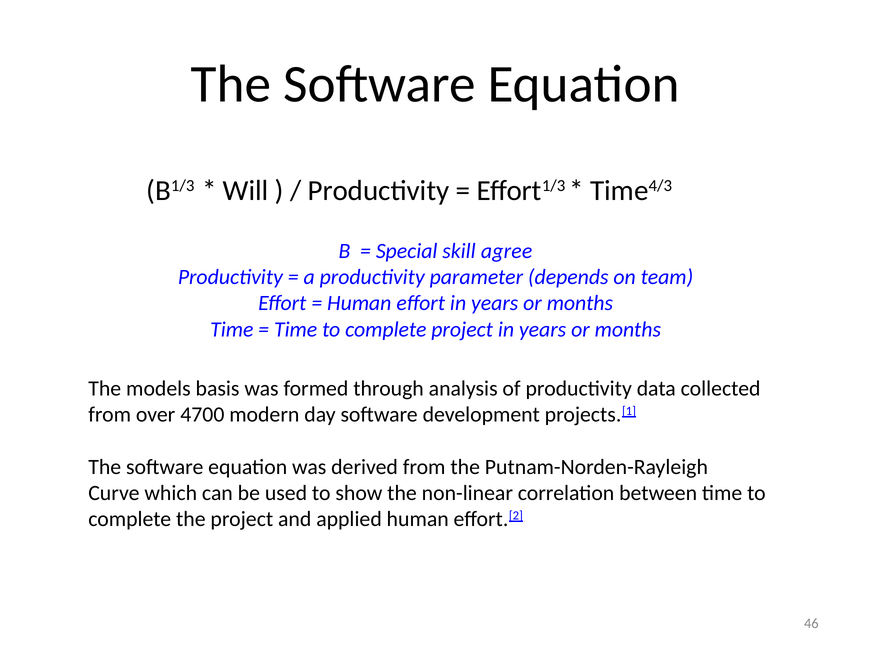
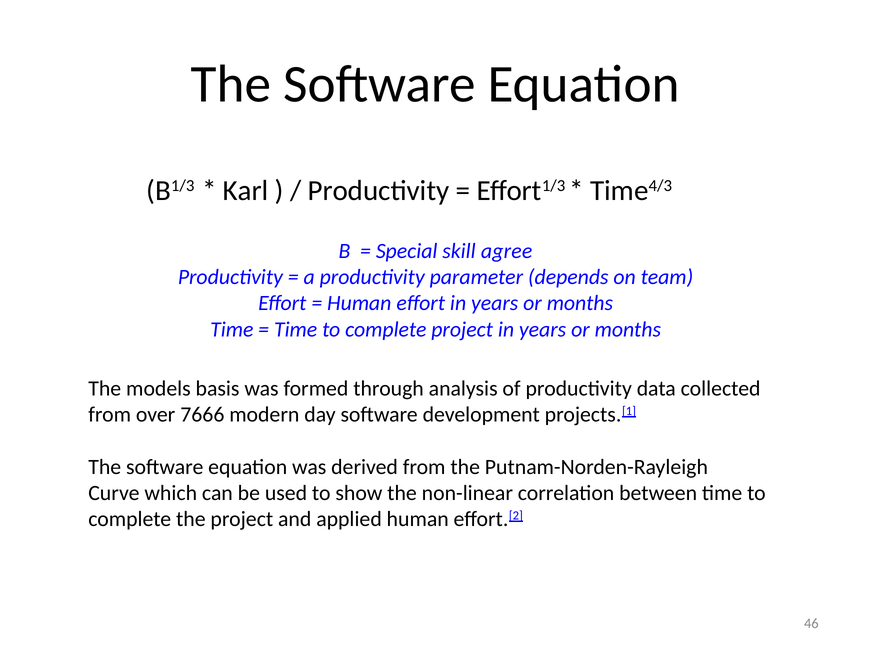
Will: Will -> Karl
4700: 4700 -> 7666
